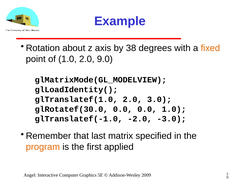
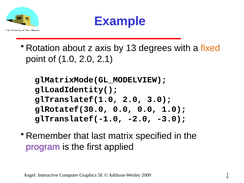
38: 38 -> 13
9.0: 9.0 -> 2.1
program colour: orange -> purple
